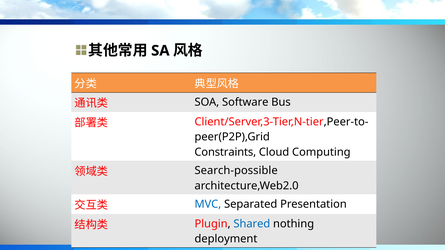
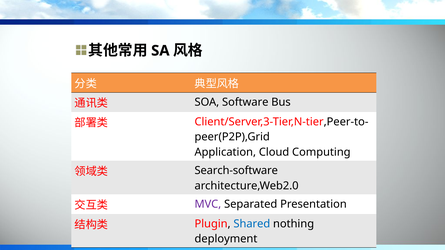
Constraints: Constraints -> Application
Search-possible: Search-possible -> Search-software
MVC colour: blue -> purple
